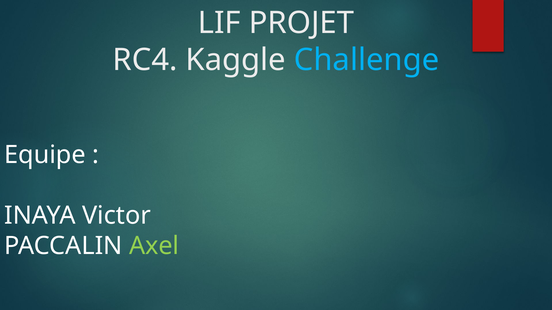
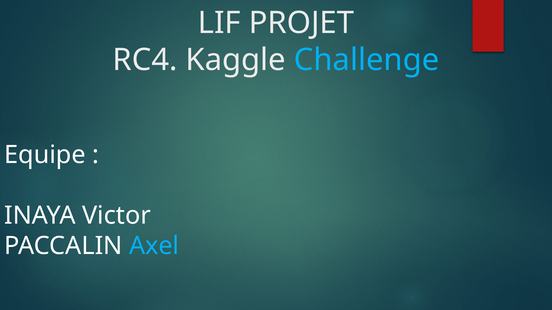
Axel colour: light green -> light blue
